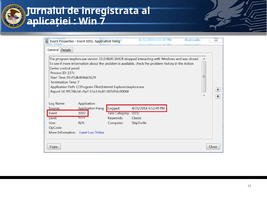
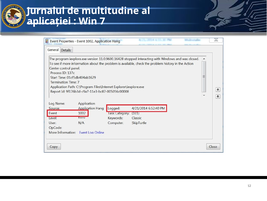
inregistrata: inregistrata -> multitudine
